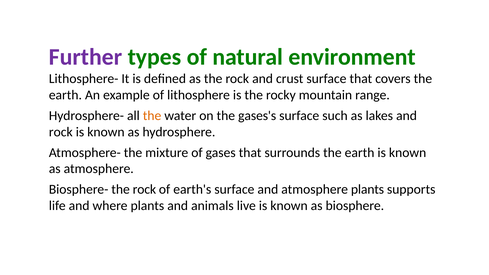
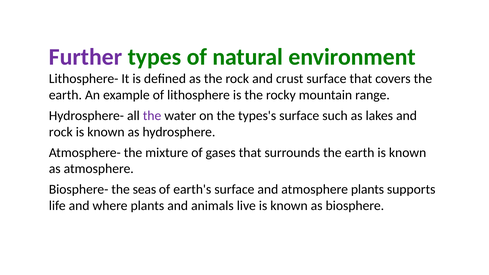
the at (152, 116) colour: orange -> purple
gases's: gases's -> types's
Biosphere- the rock: rock -> seas
